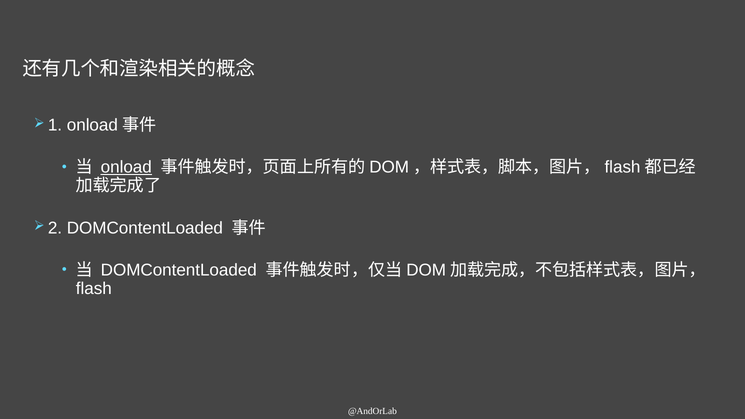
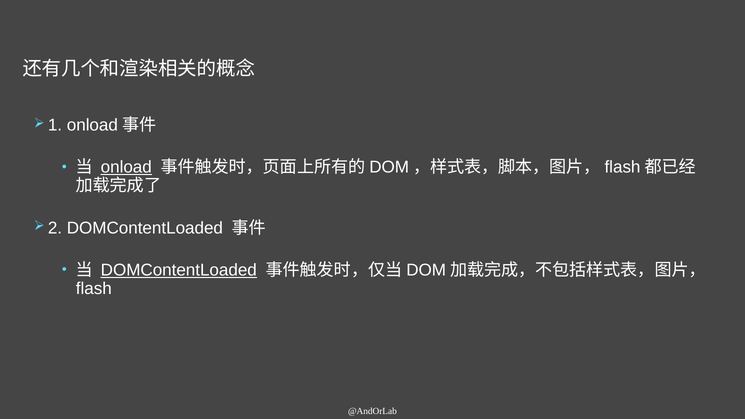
DOMContentLoaded at (179, 270) underline: none -> present
